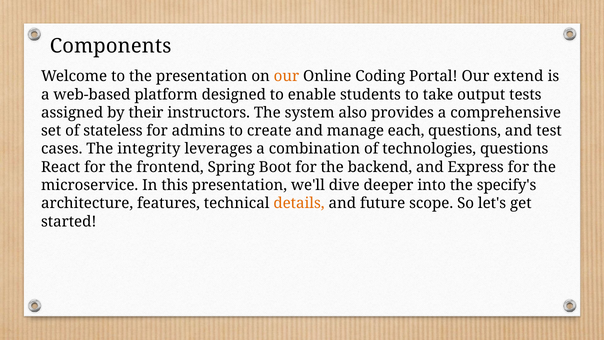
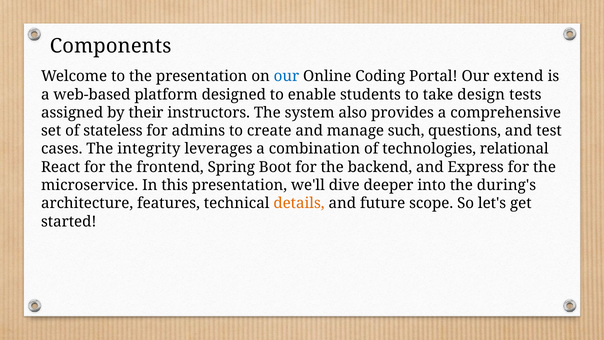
our at (286, 76) colour: orange -> blue
output: output -> design
each: each -> such
technologies questions: questions -> relational
specify's: specify's -> during's
